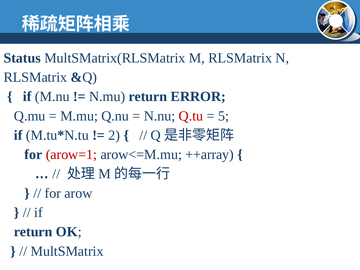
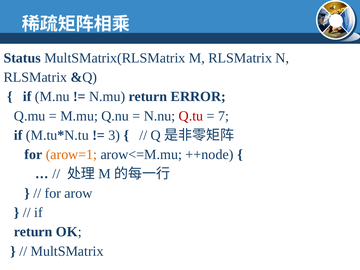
5: 5 -> 7
2: 2 -> 3
arow=1 colour: red -> orange
++array: ++array -> ++node
